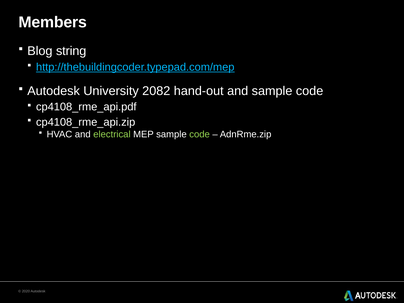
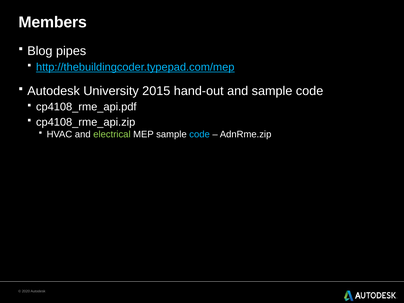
string: string -> pipes
2082: 2082 -> 2015
code at (200, 134) colour: light green -> light blue
